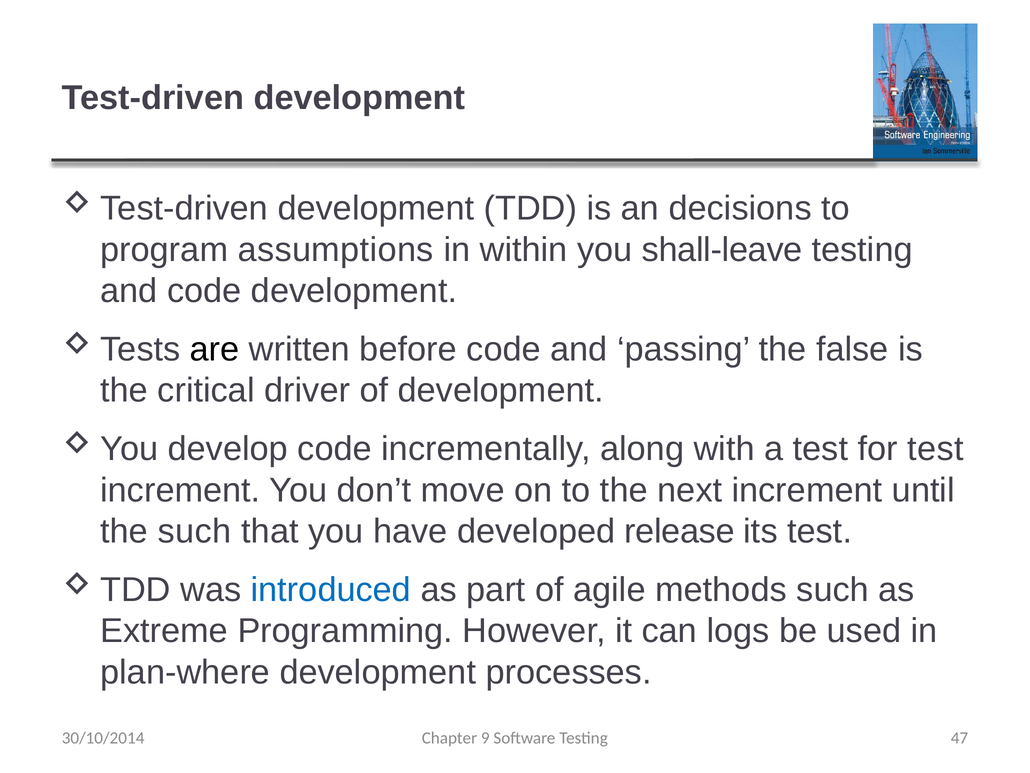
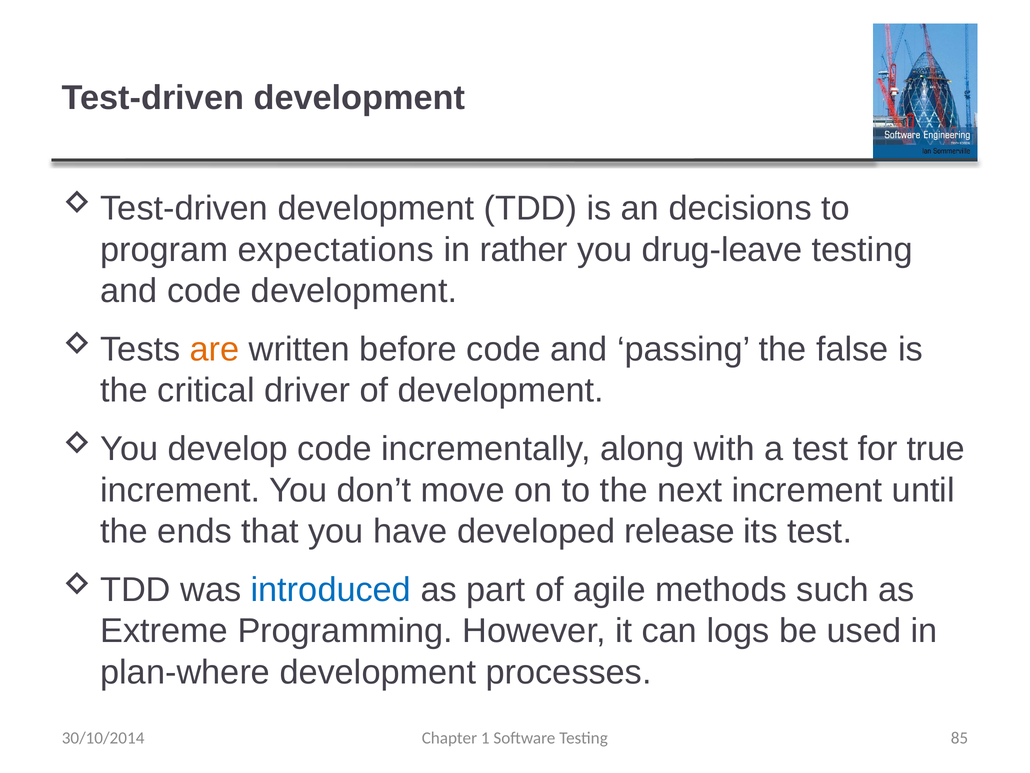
assumptions: assumptions -> expectations
within: within -> rather
shall-leave: shall-leave -> drug-leave
are colour: black -> orange
for test: test -> true
the such: such -> ends
9: 9 -> 1
47: 47 -> 85
